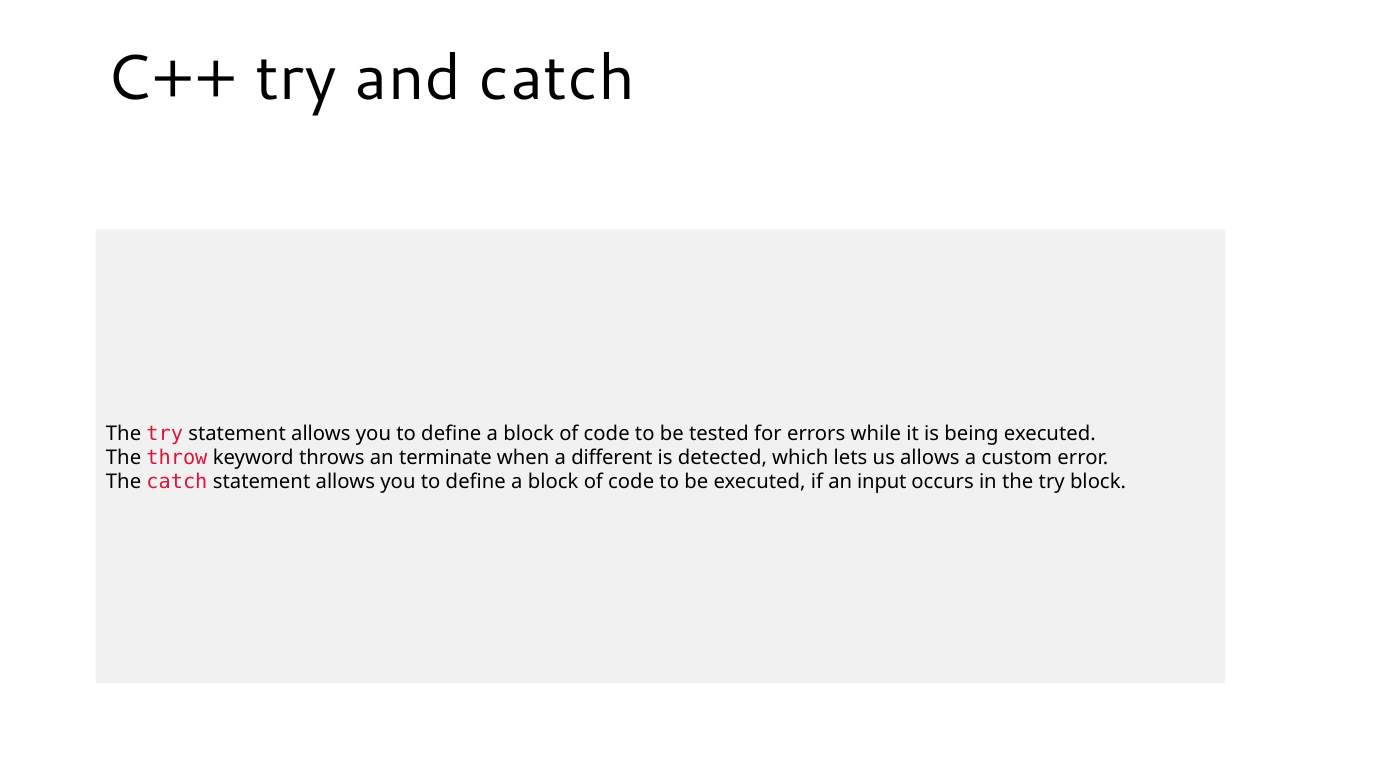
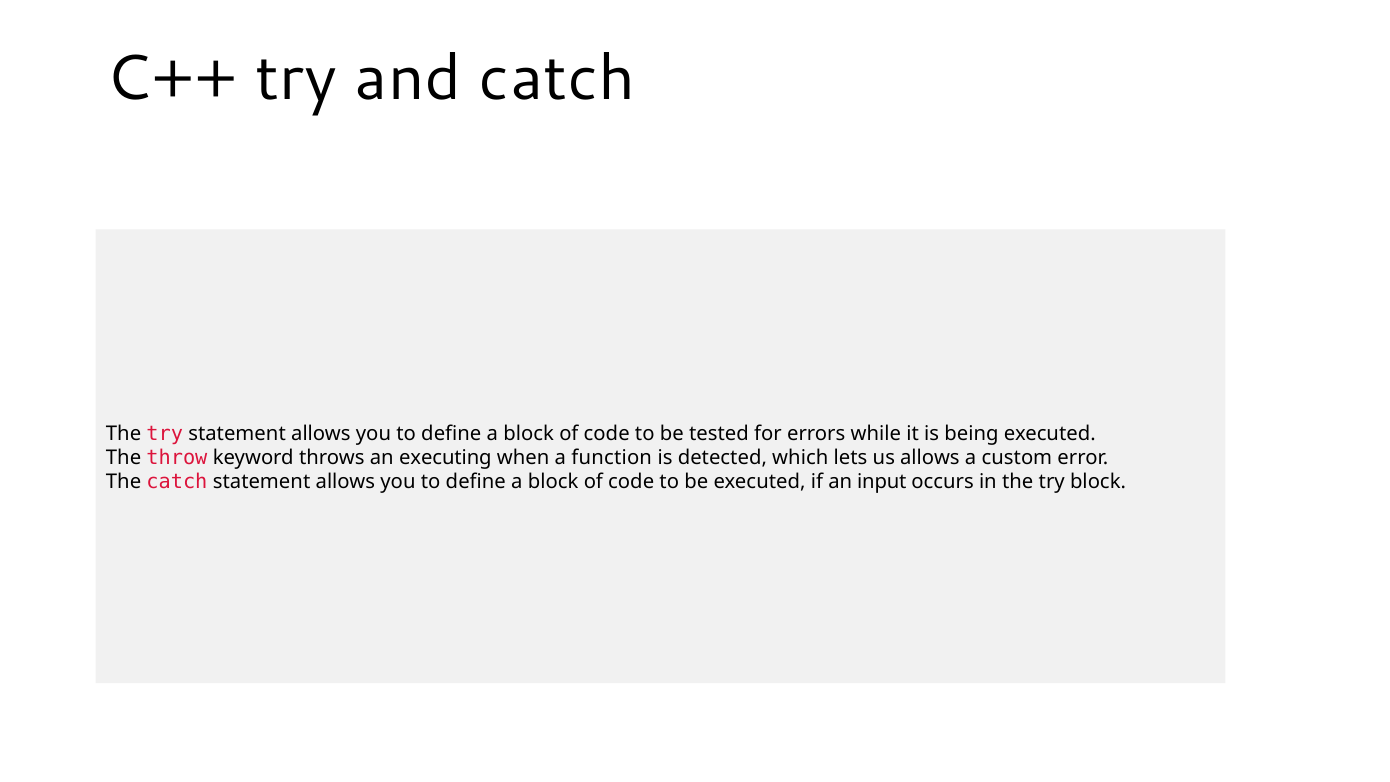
terminate: terminate -> executing
different: different -> function
